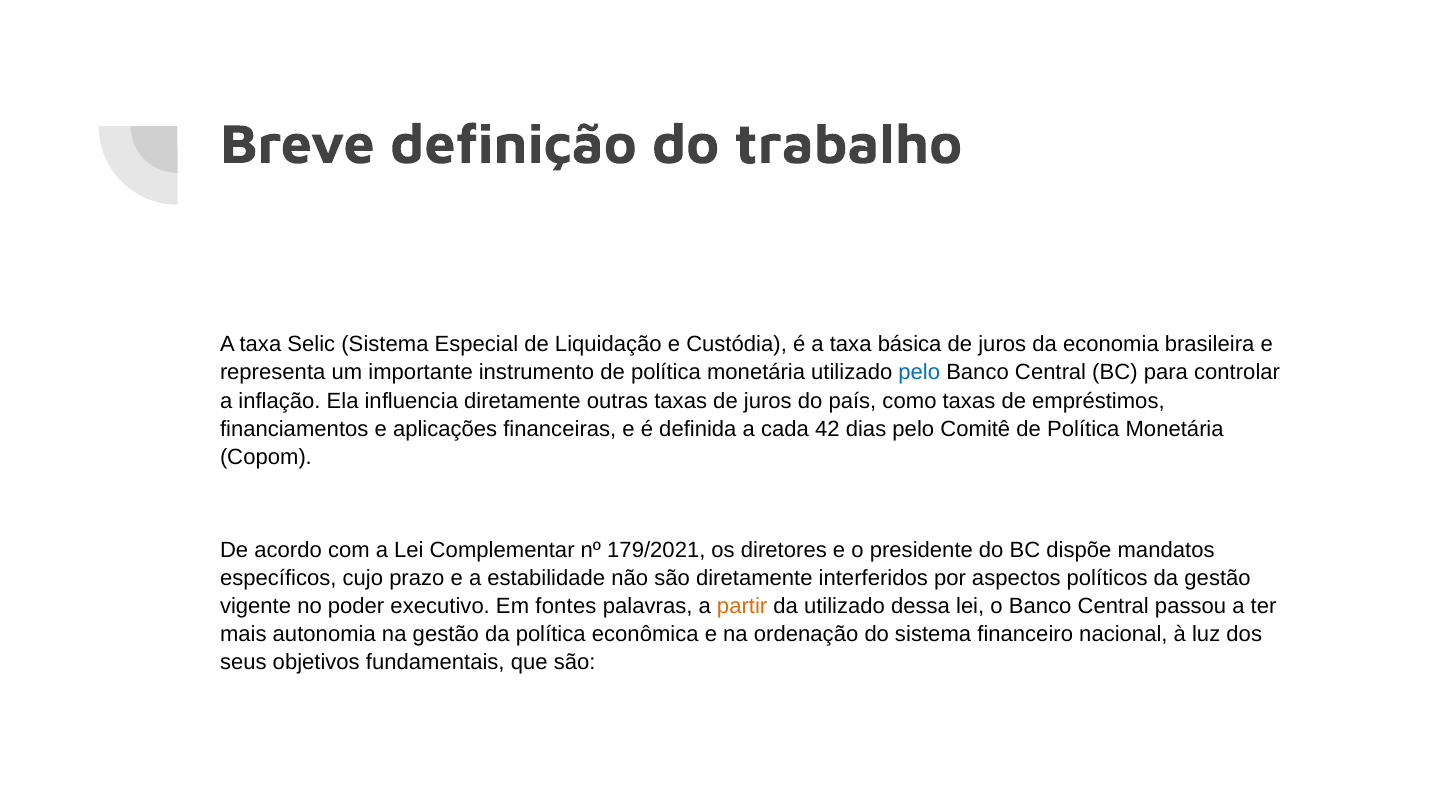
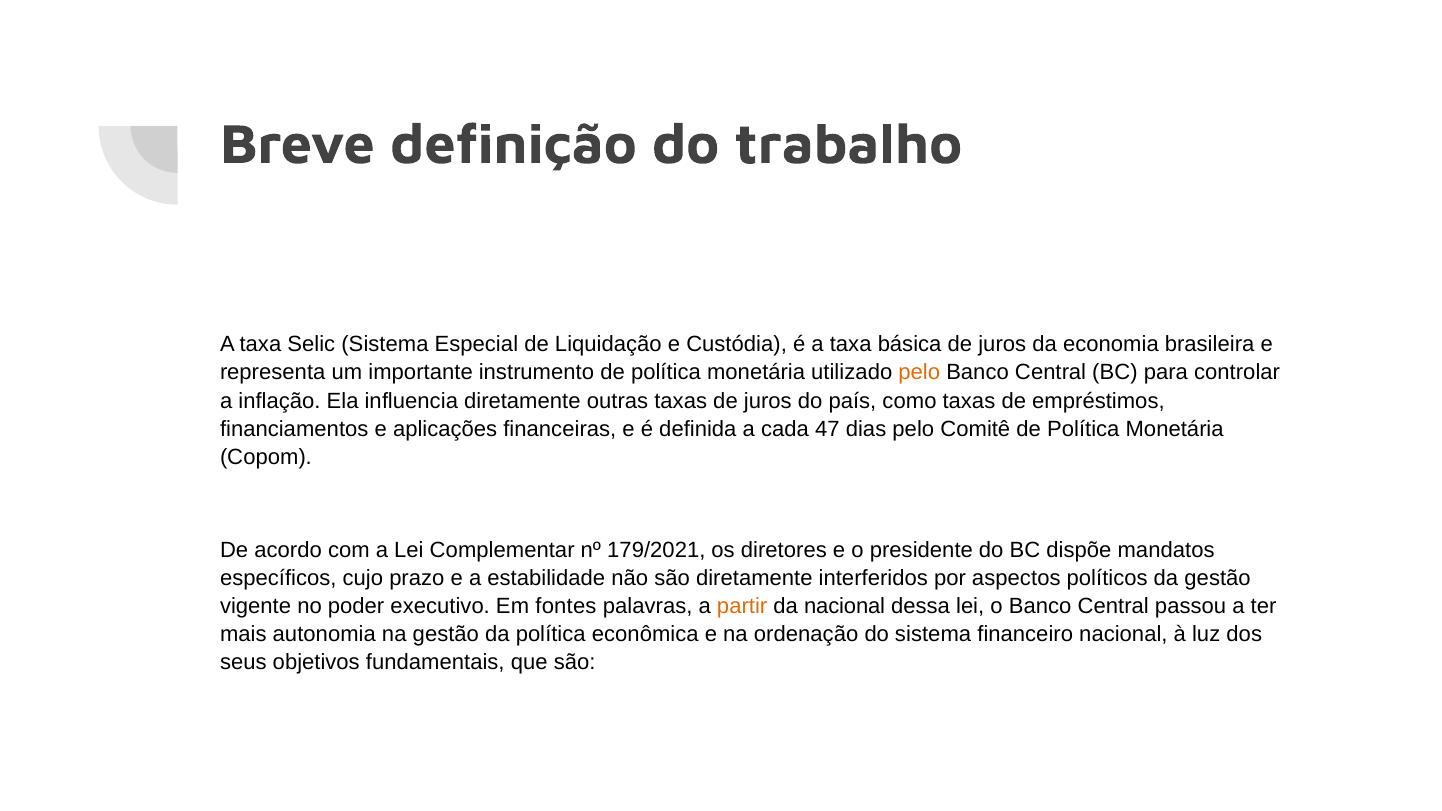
pelo at (919, 373) colour: blue -> orange
42: 42 -> 47
da utilizado: utilizado -> nacional
